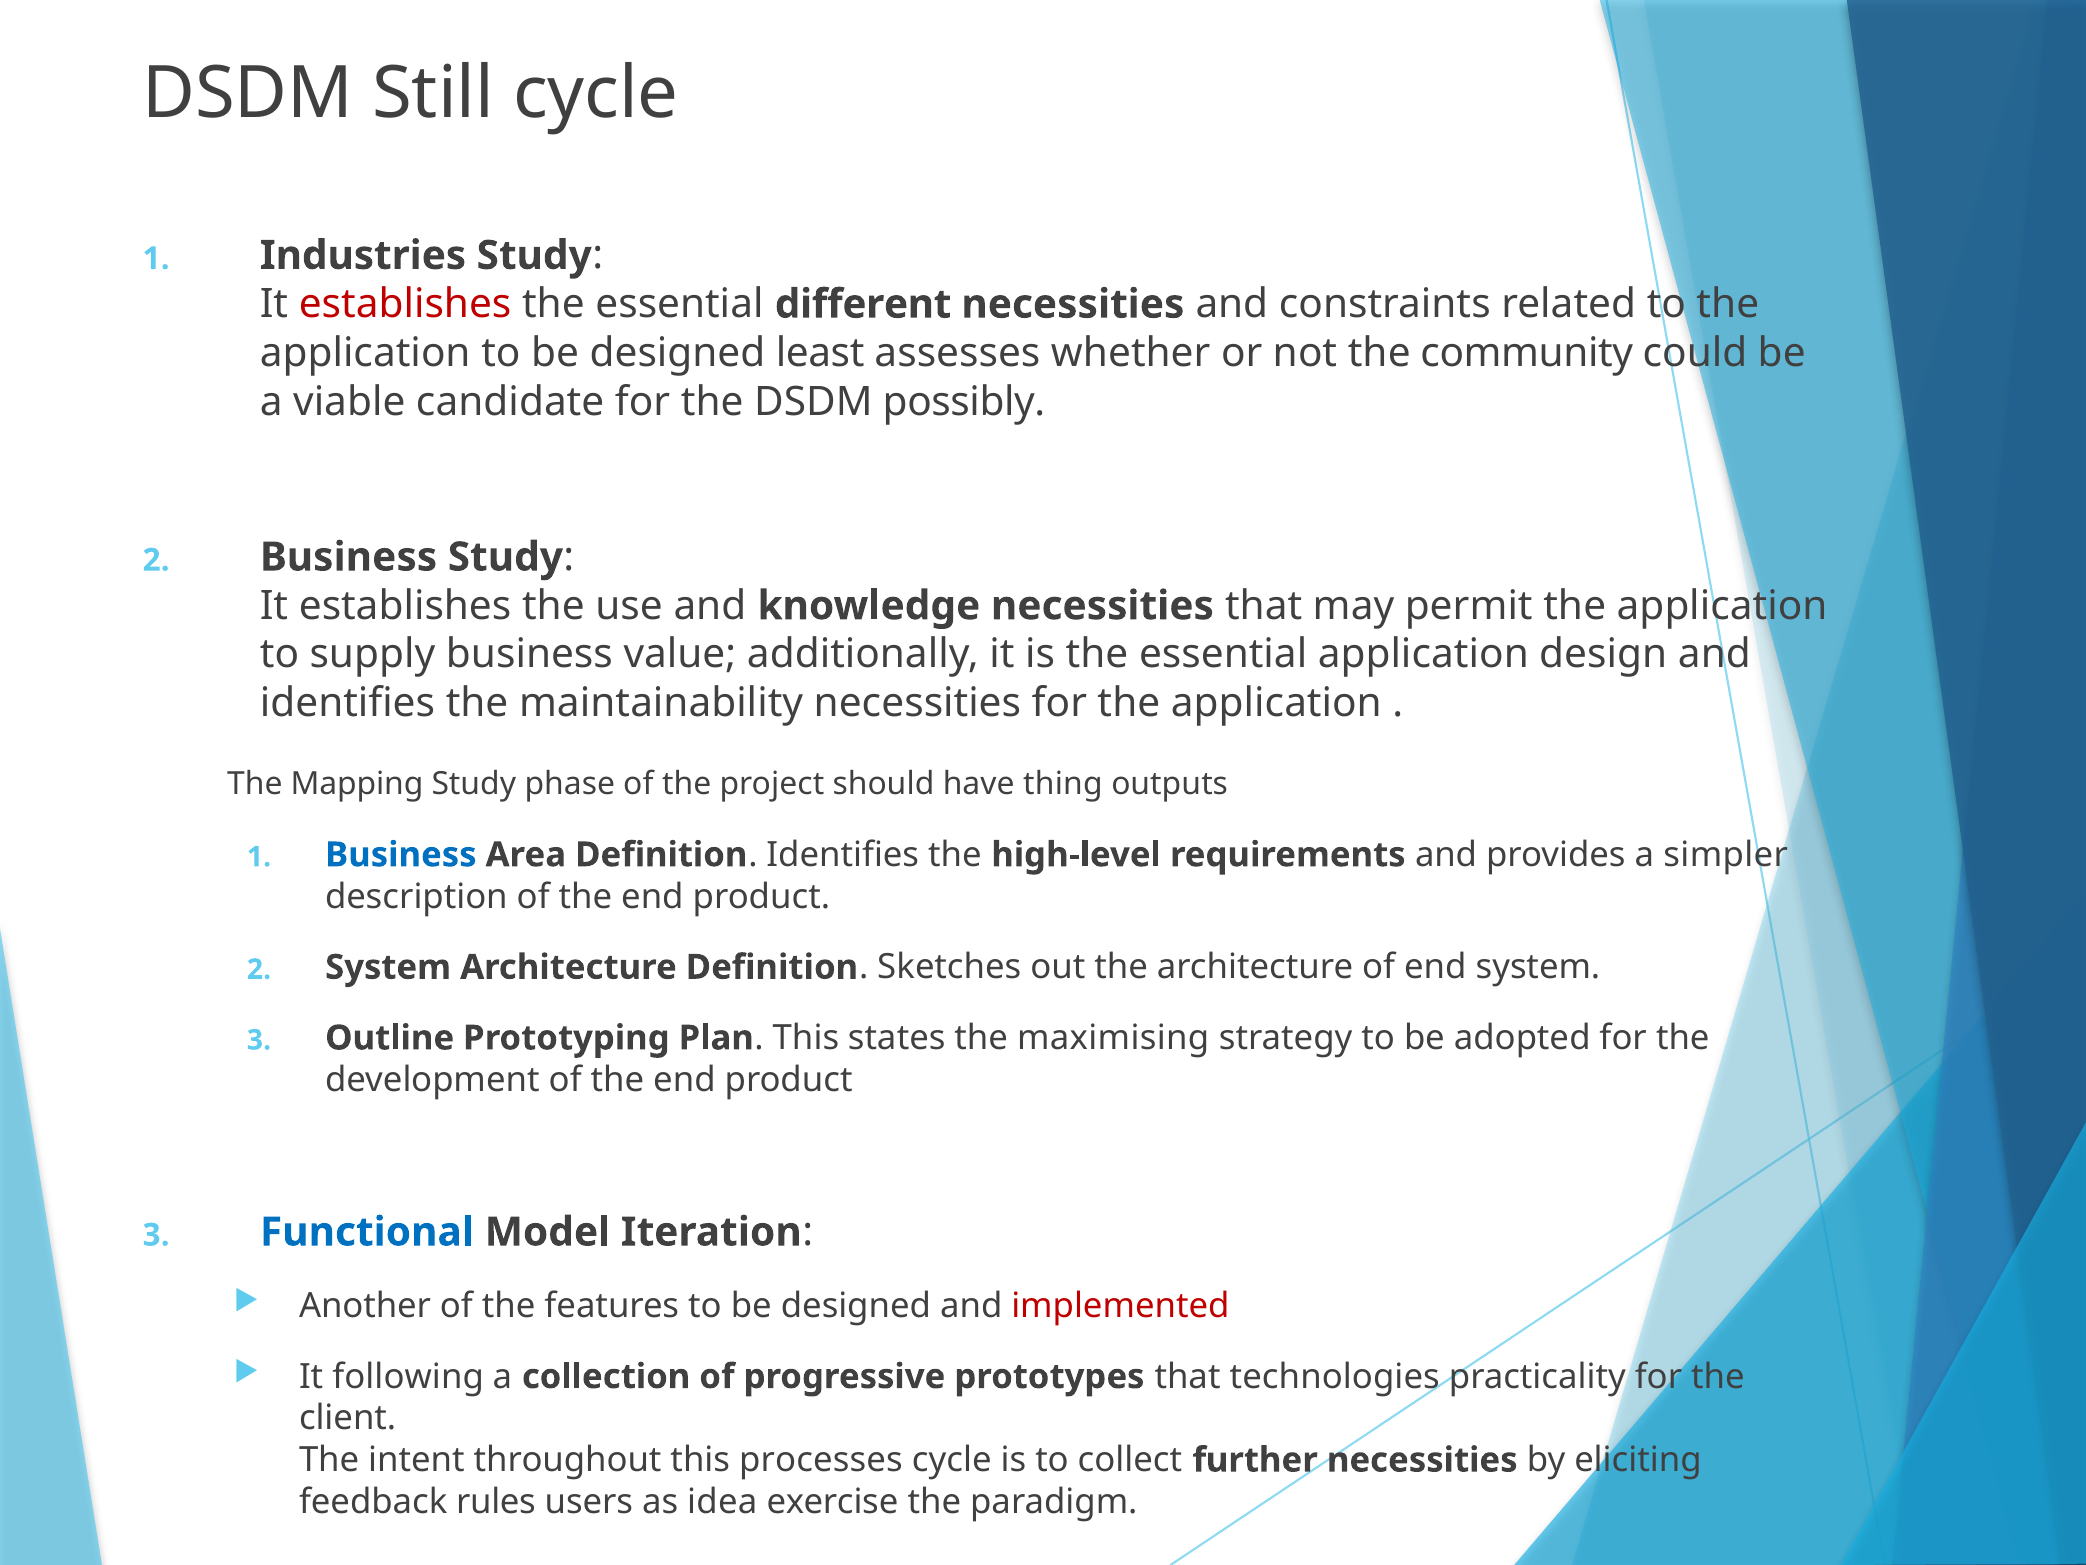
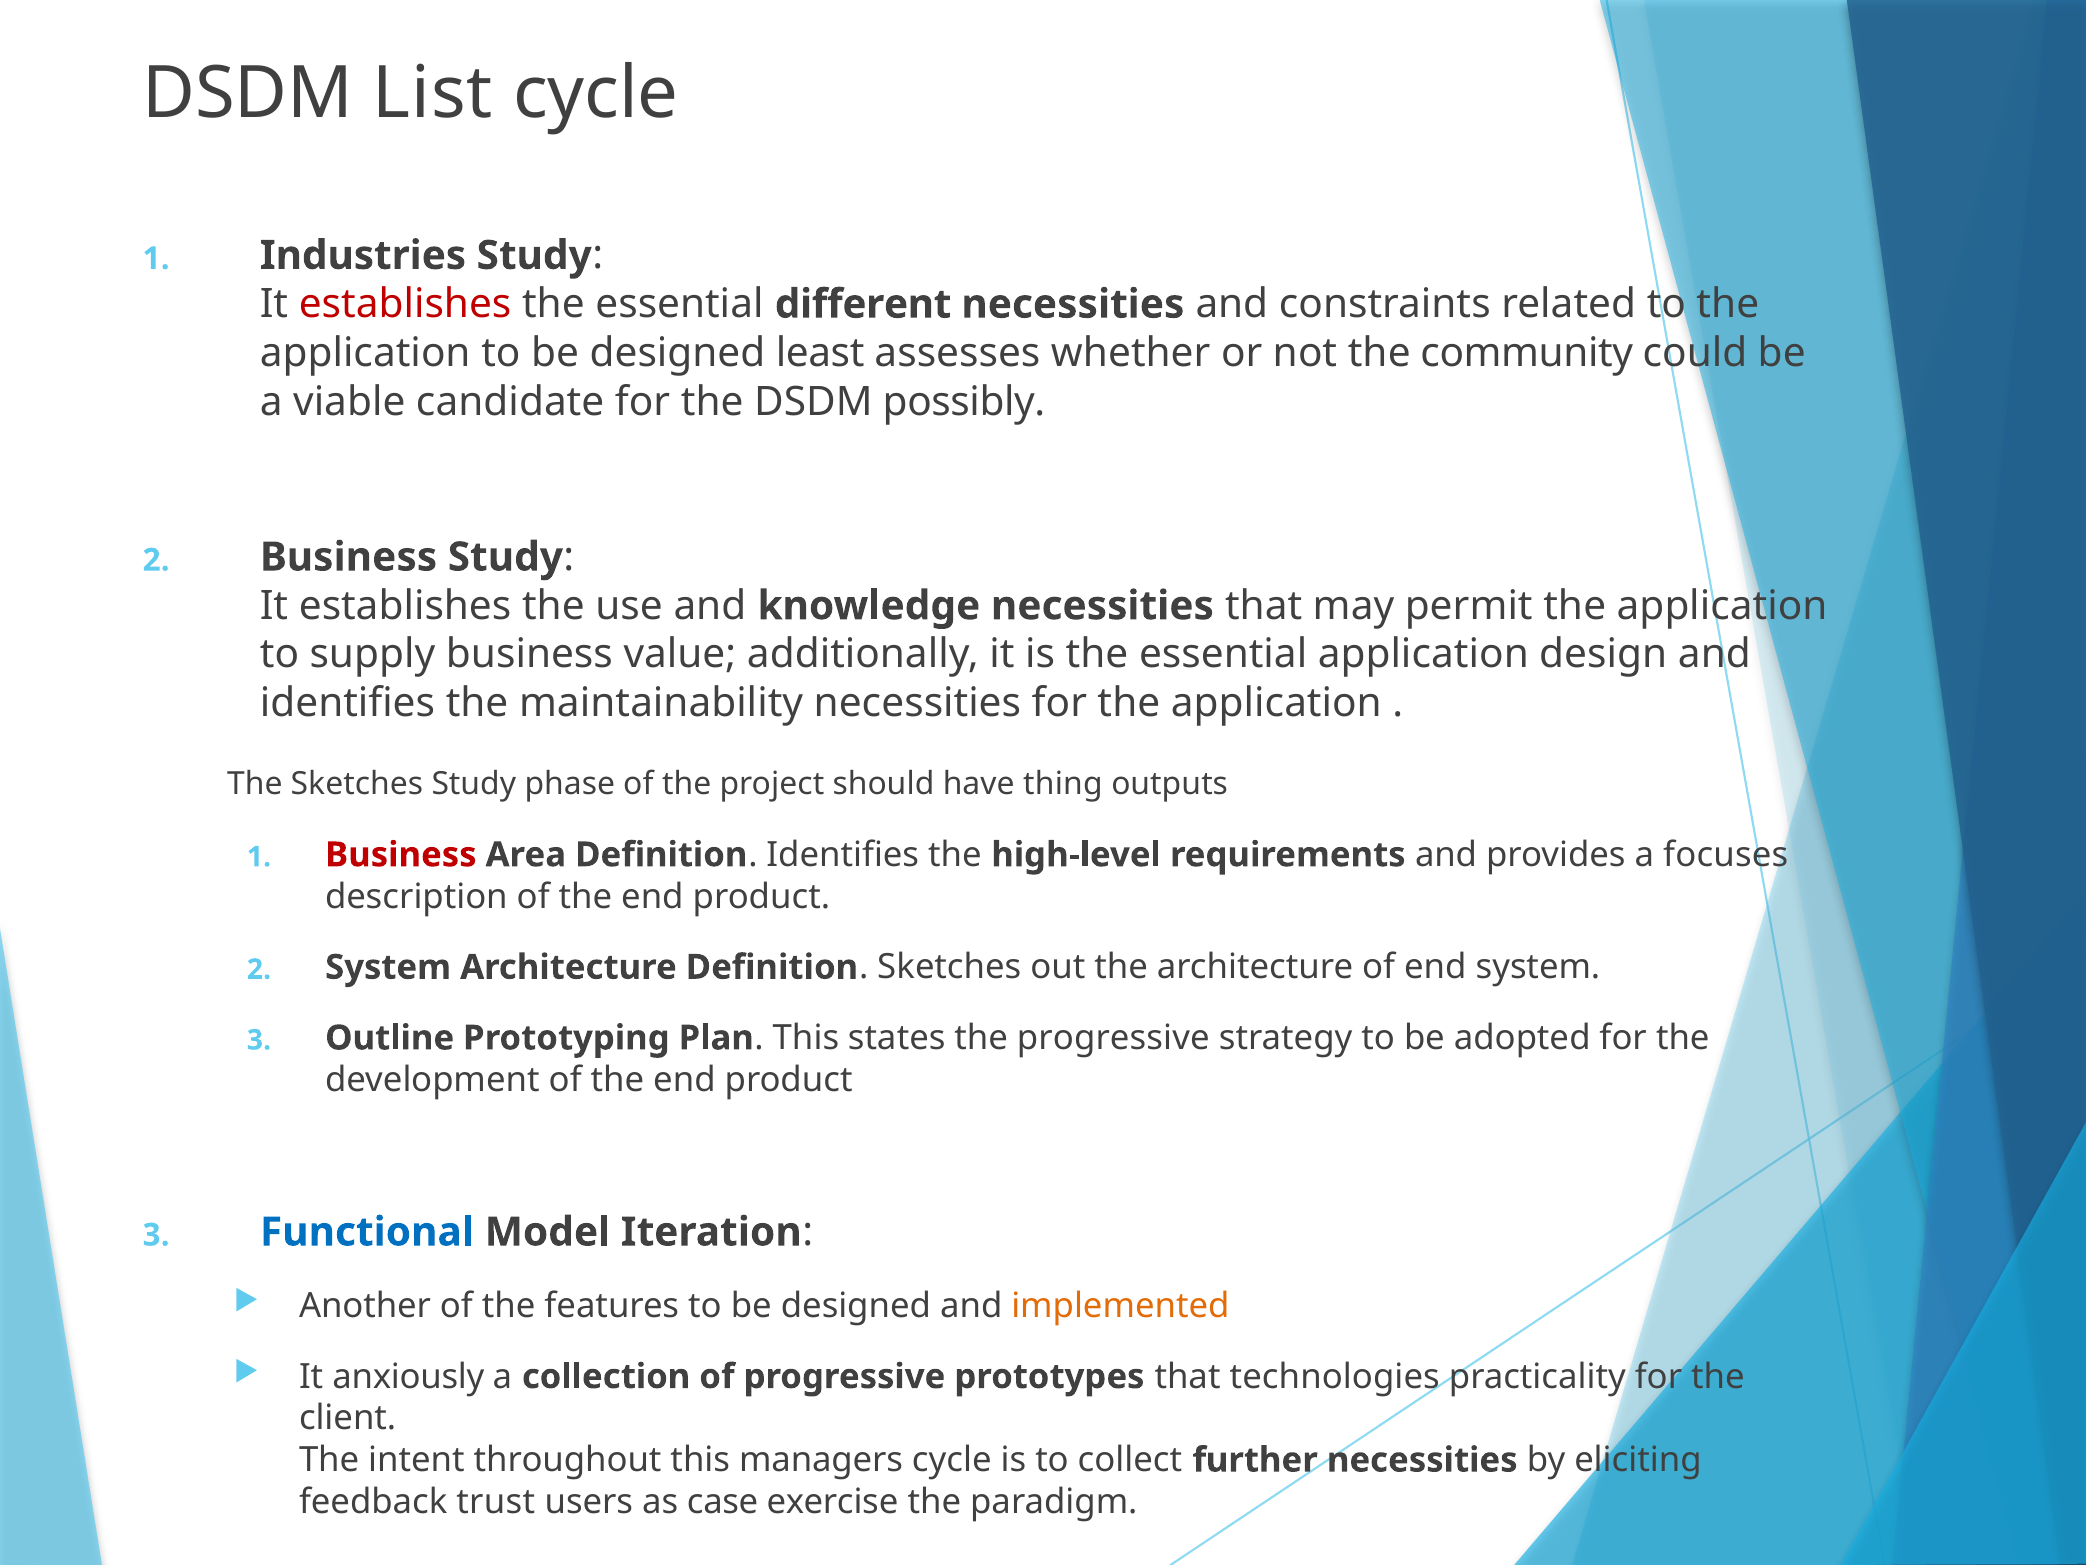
Still: Still -> List
The Mapping: Mapping -> Sketches
Business at (401, 855) colour: blue -> red
simpler: simpler -> focuses
the maximising: maximising -> progressive
implemented colour: red -> orange
following: following -> anxiously
processes: processes -> managers
rules: rules -> trust
idea: idea -> case
